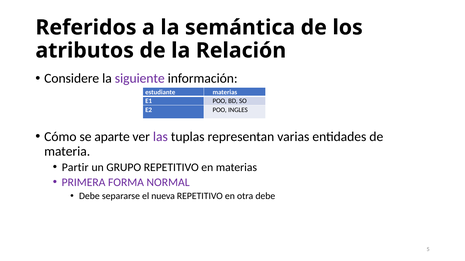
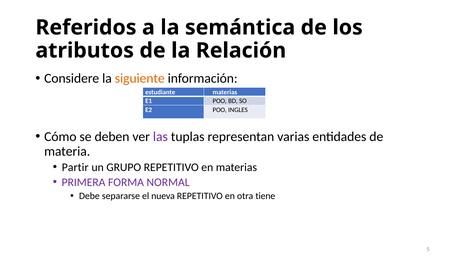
siguiente colour: purple -> orange
aparte: aparte -> deben
otra debe: debe -> tiene
